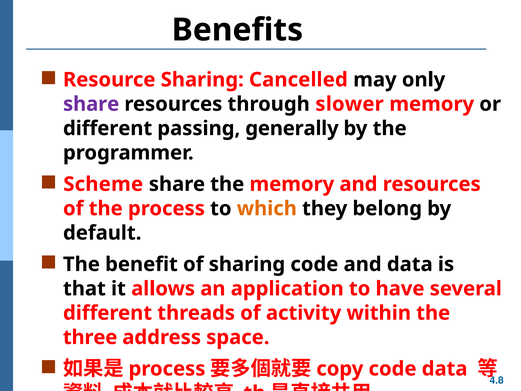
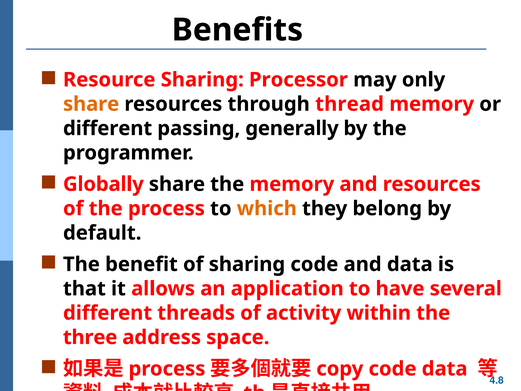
Cancelled: Cancelled -> Processor
share at (91, 104) colour: purple -> orange
slower: slower -> thread
Scheme: Scheme -> Globally
